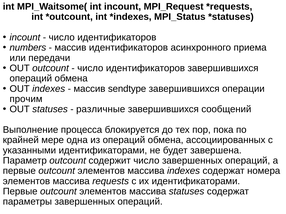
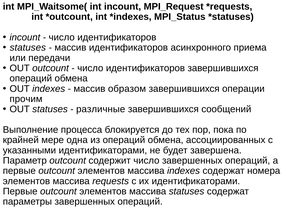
numbers at (28, 48): numbers -> statuses
sendtype: sendtype -> образом
